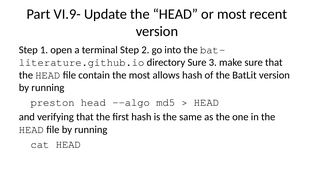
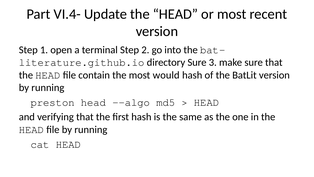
VI.9-: VI.9- -> VI.4-
allows: allows -> would
